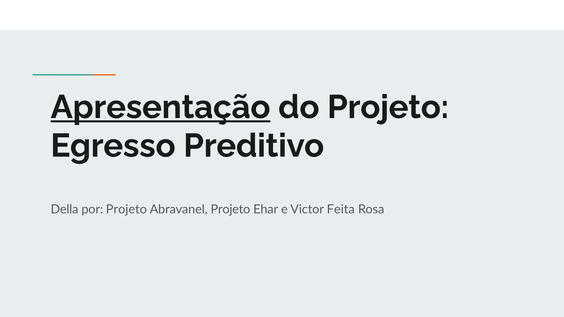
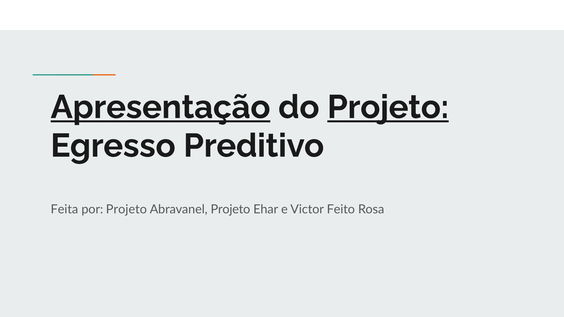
Projeto at (388, 107) underline: none -> present
Della: Della -> Feita
Feita: Feita -> Feito
